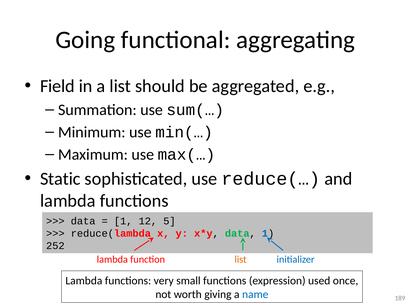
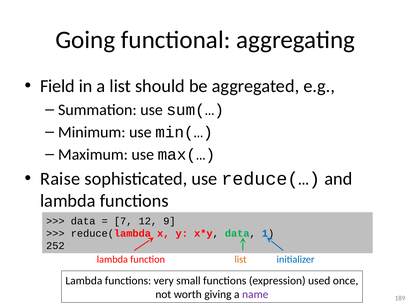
Static: Static -> Raise
1 at (123, 221): 1 -> 7
5: 5 -> 9
name colour: blue -> purple
